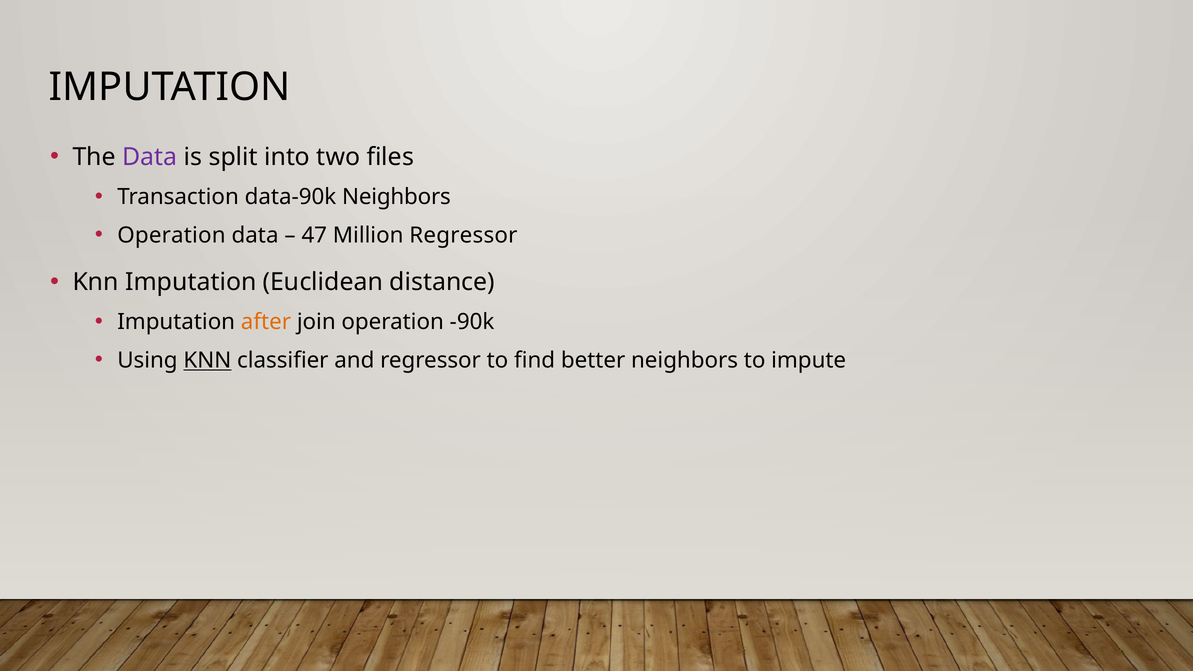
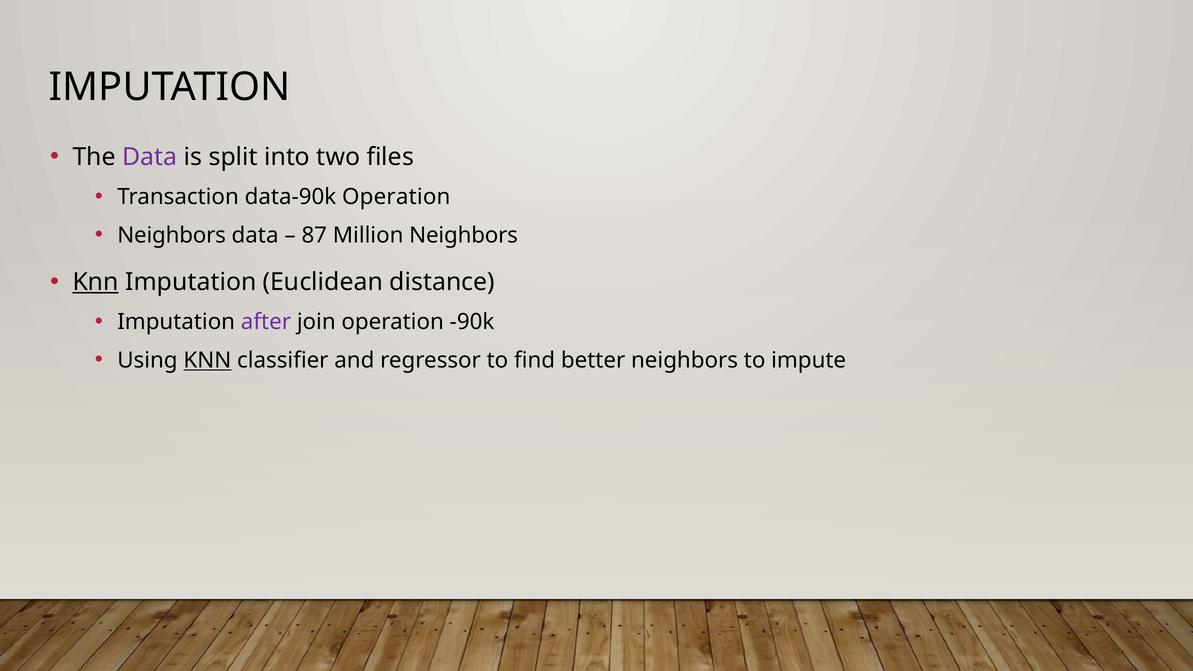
data-90k Neighbors: Neighbors -> Operation
Operation at (171, 235): Operation -> Neighbors
47: 47 -> 87
Million Regressor: Regressor -> Neighbors
Knn at (96, 282) underline: none -> present
after colour: orange -> purple
